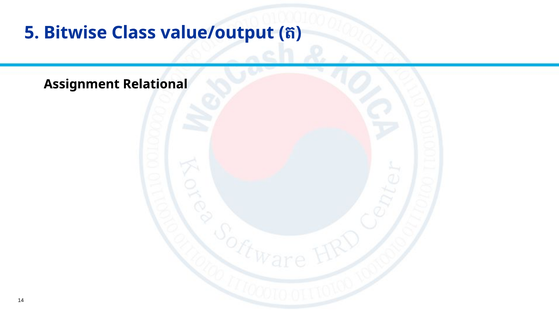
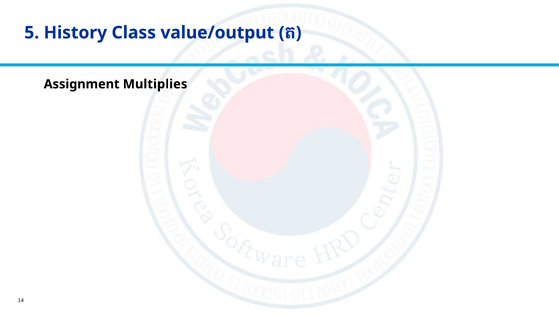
Bitwise: Bitwise -> History
Relational: Relational -> Multiplies
